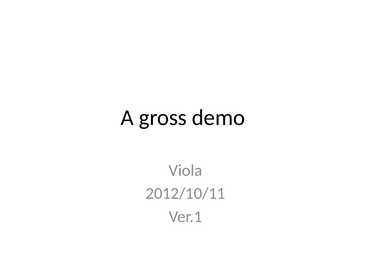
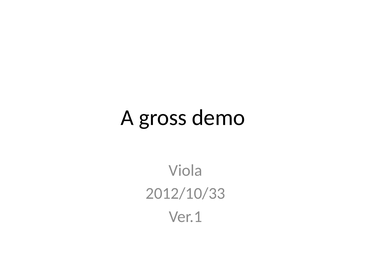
2012/10/11: 2012/10/11 -> 2012/10/33
